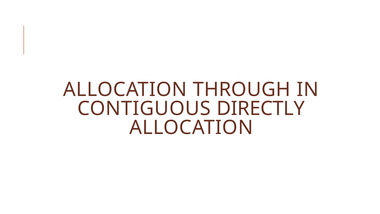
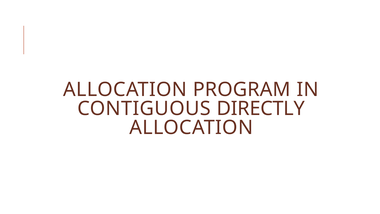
THROUGH: THROUGH -> PROGRAM
